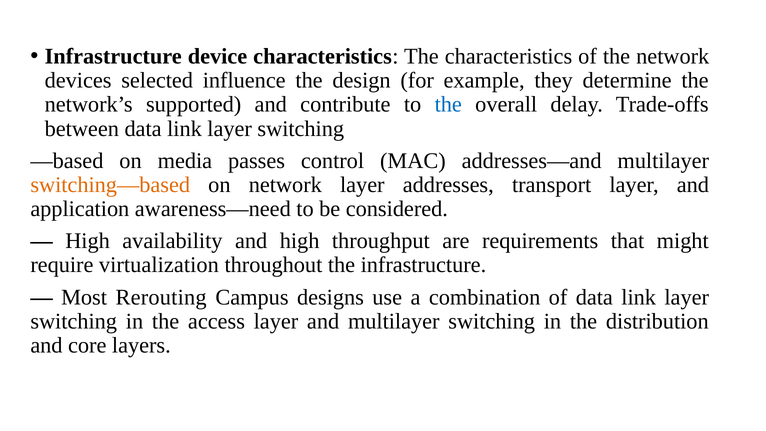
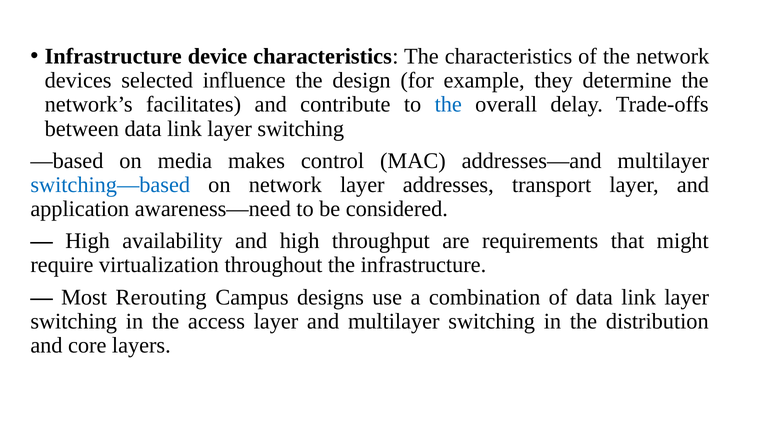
supported: supported -> facilitates
passes: passes -> makes
switching—based colour: orange -> blue
